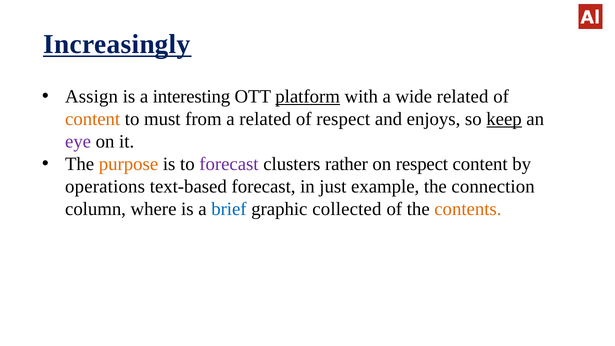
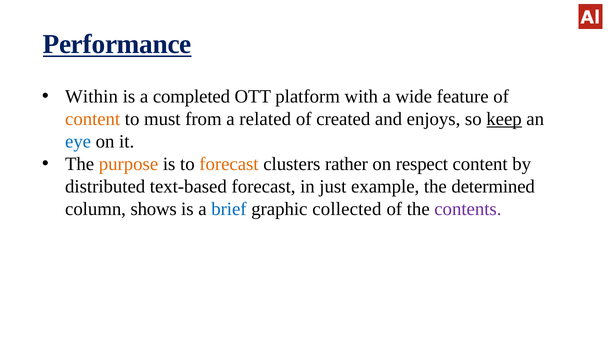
Increasingly: Increasingly -> Performance
Assign: Assign -> Within
interesting: interesting -> completed
platform underline: present -> none
wide related: related -> feature
of respect: respect -> created
eye colour: purple -> blue
forecast at (229, 164) colour: purple -> orange
operations: operations -> distributed
connection: connection -> determined
where: where -> shows
contents colour: orange -> purple
